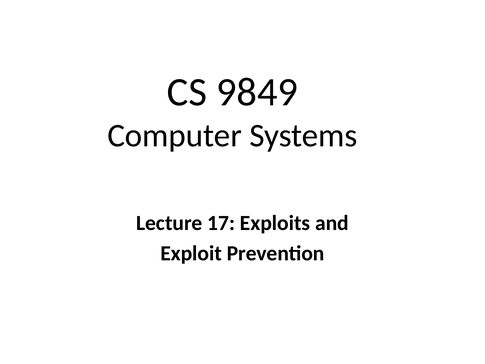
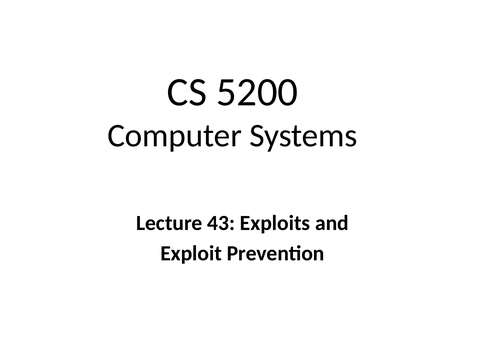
9849: 9849 -> 5200
17: 17 -> 43
